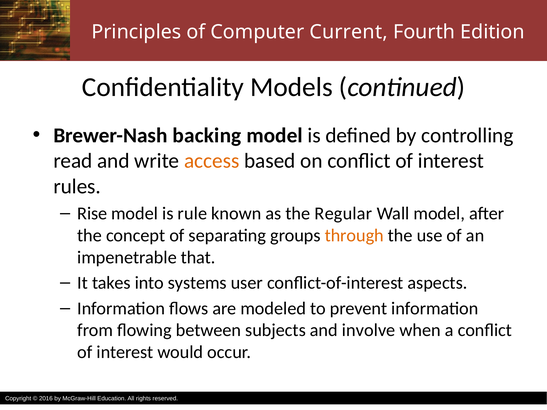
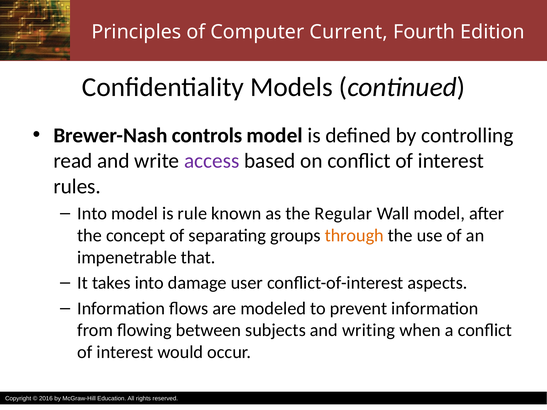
backing: backing -> controls
access colour: orange -> purple
Rise at (92, 214): Rise -> Into
systems: systems -> damage
involve: involve -> writing
